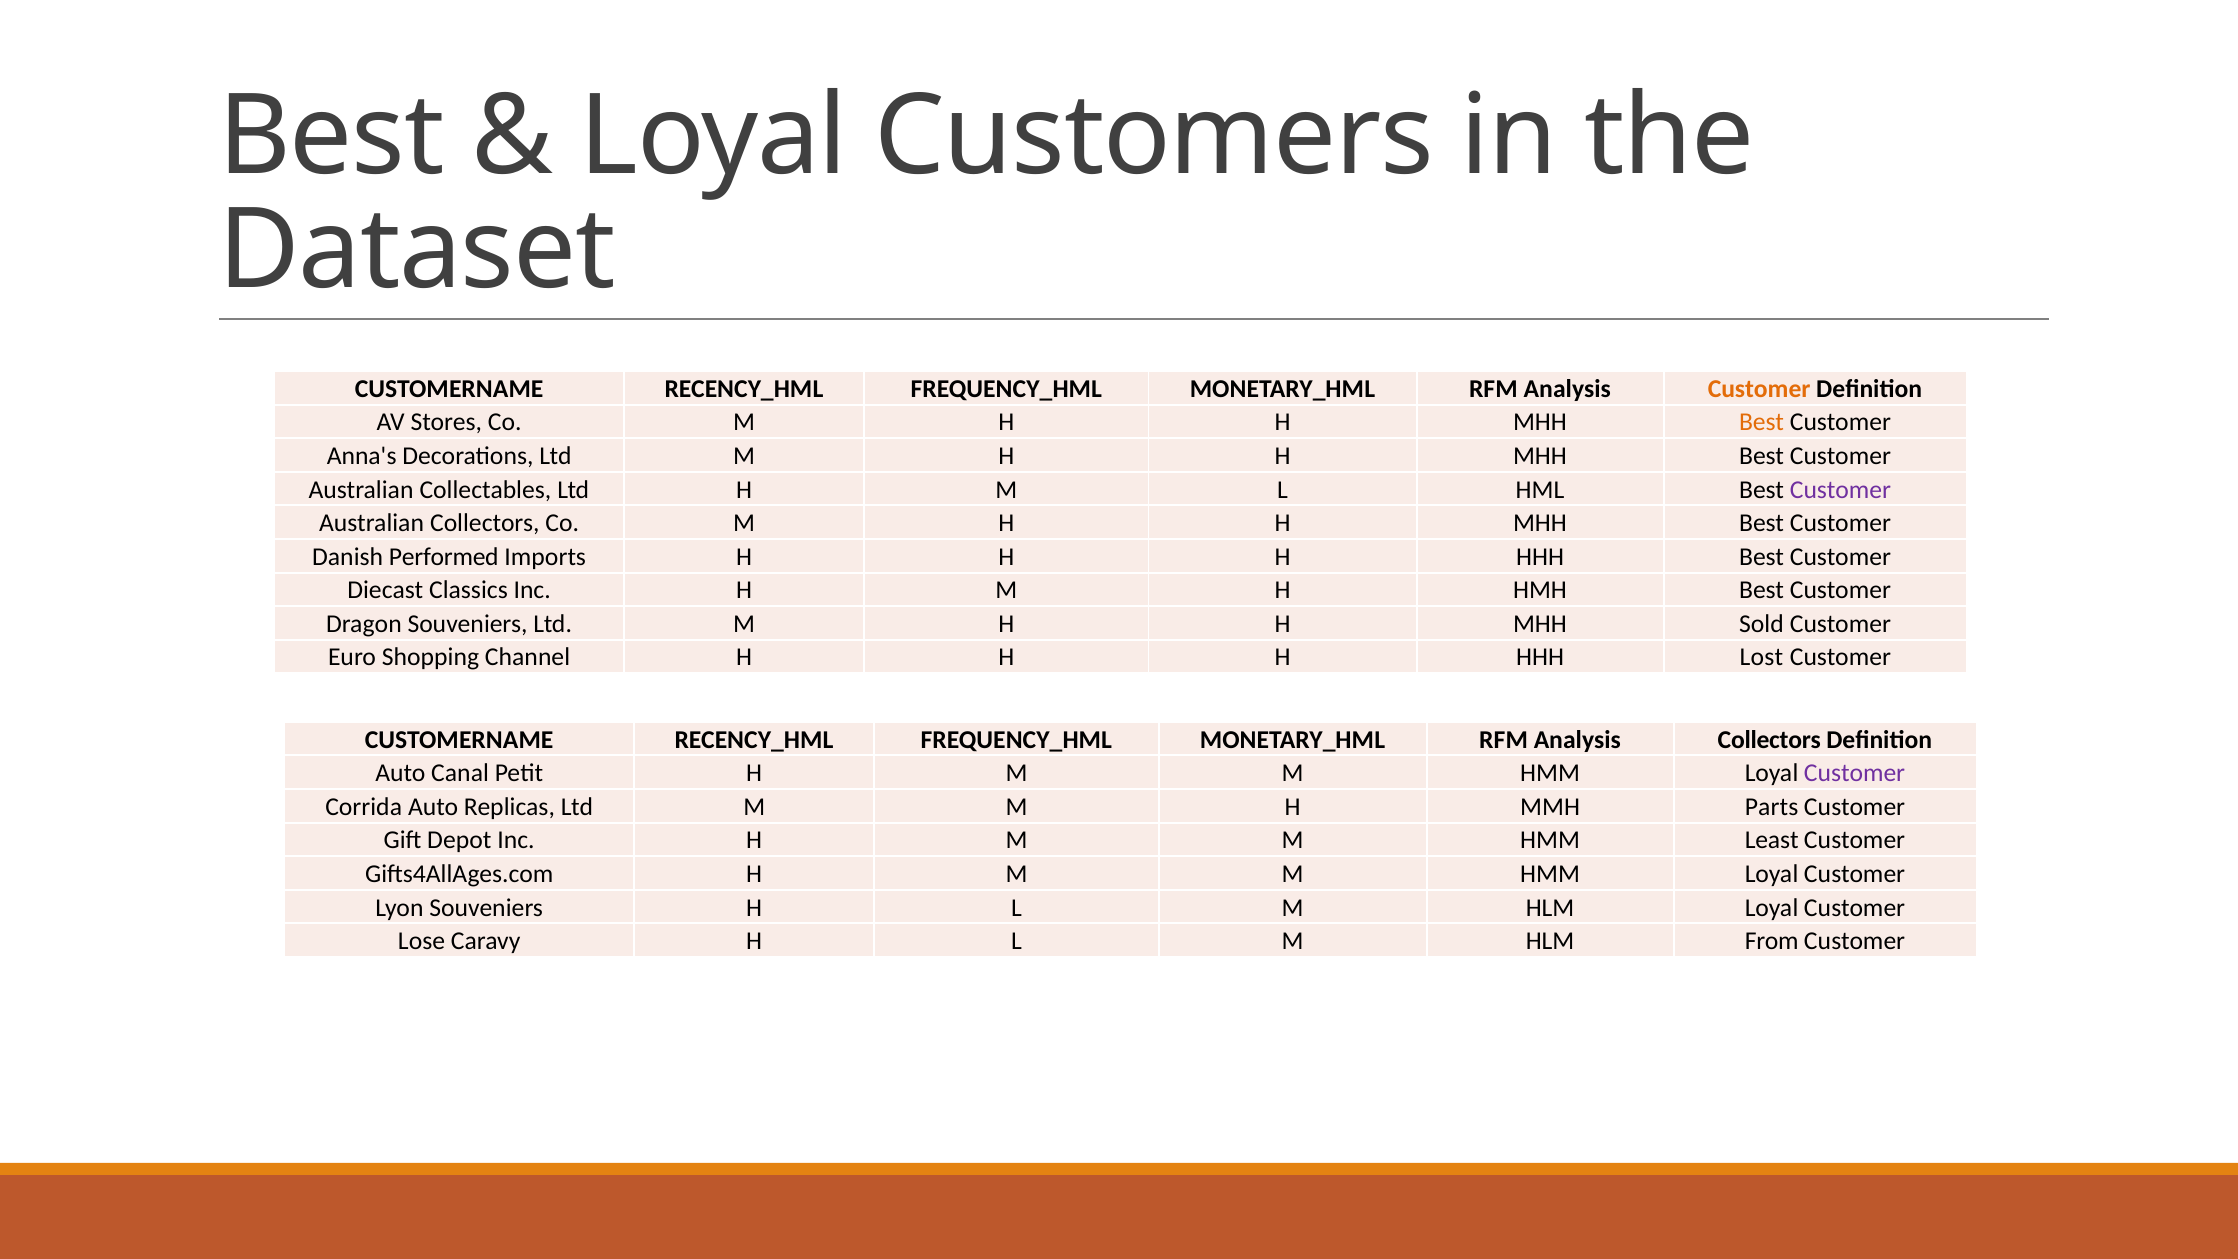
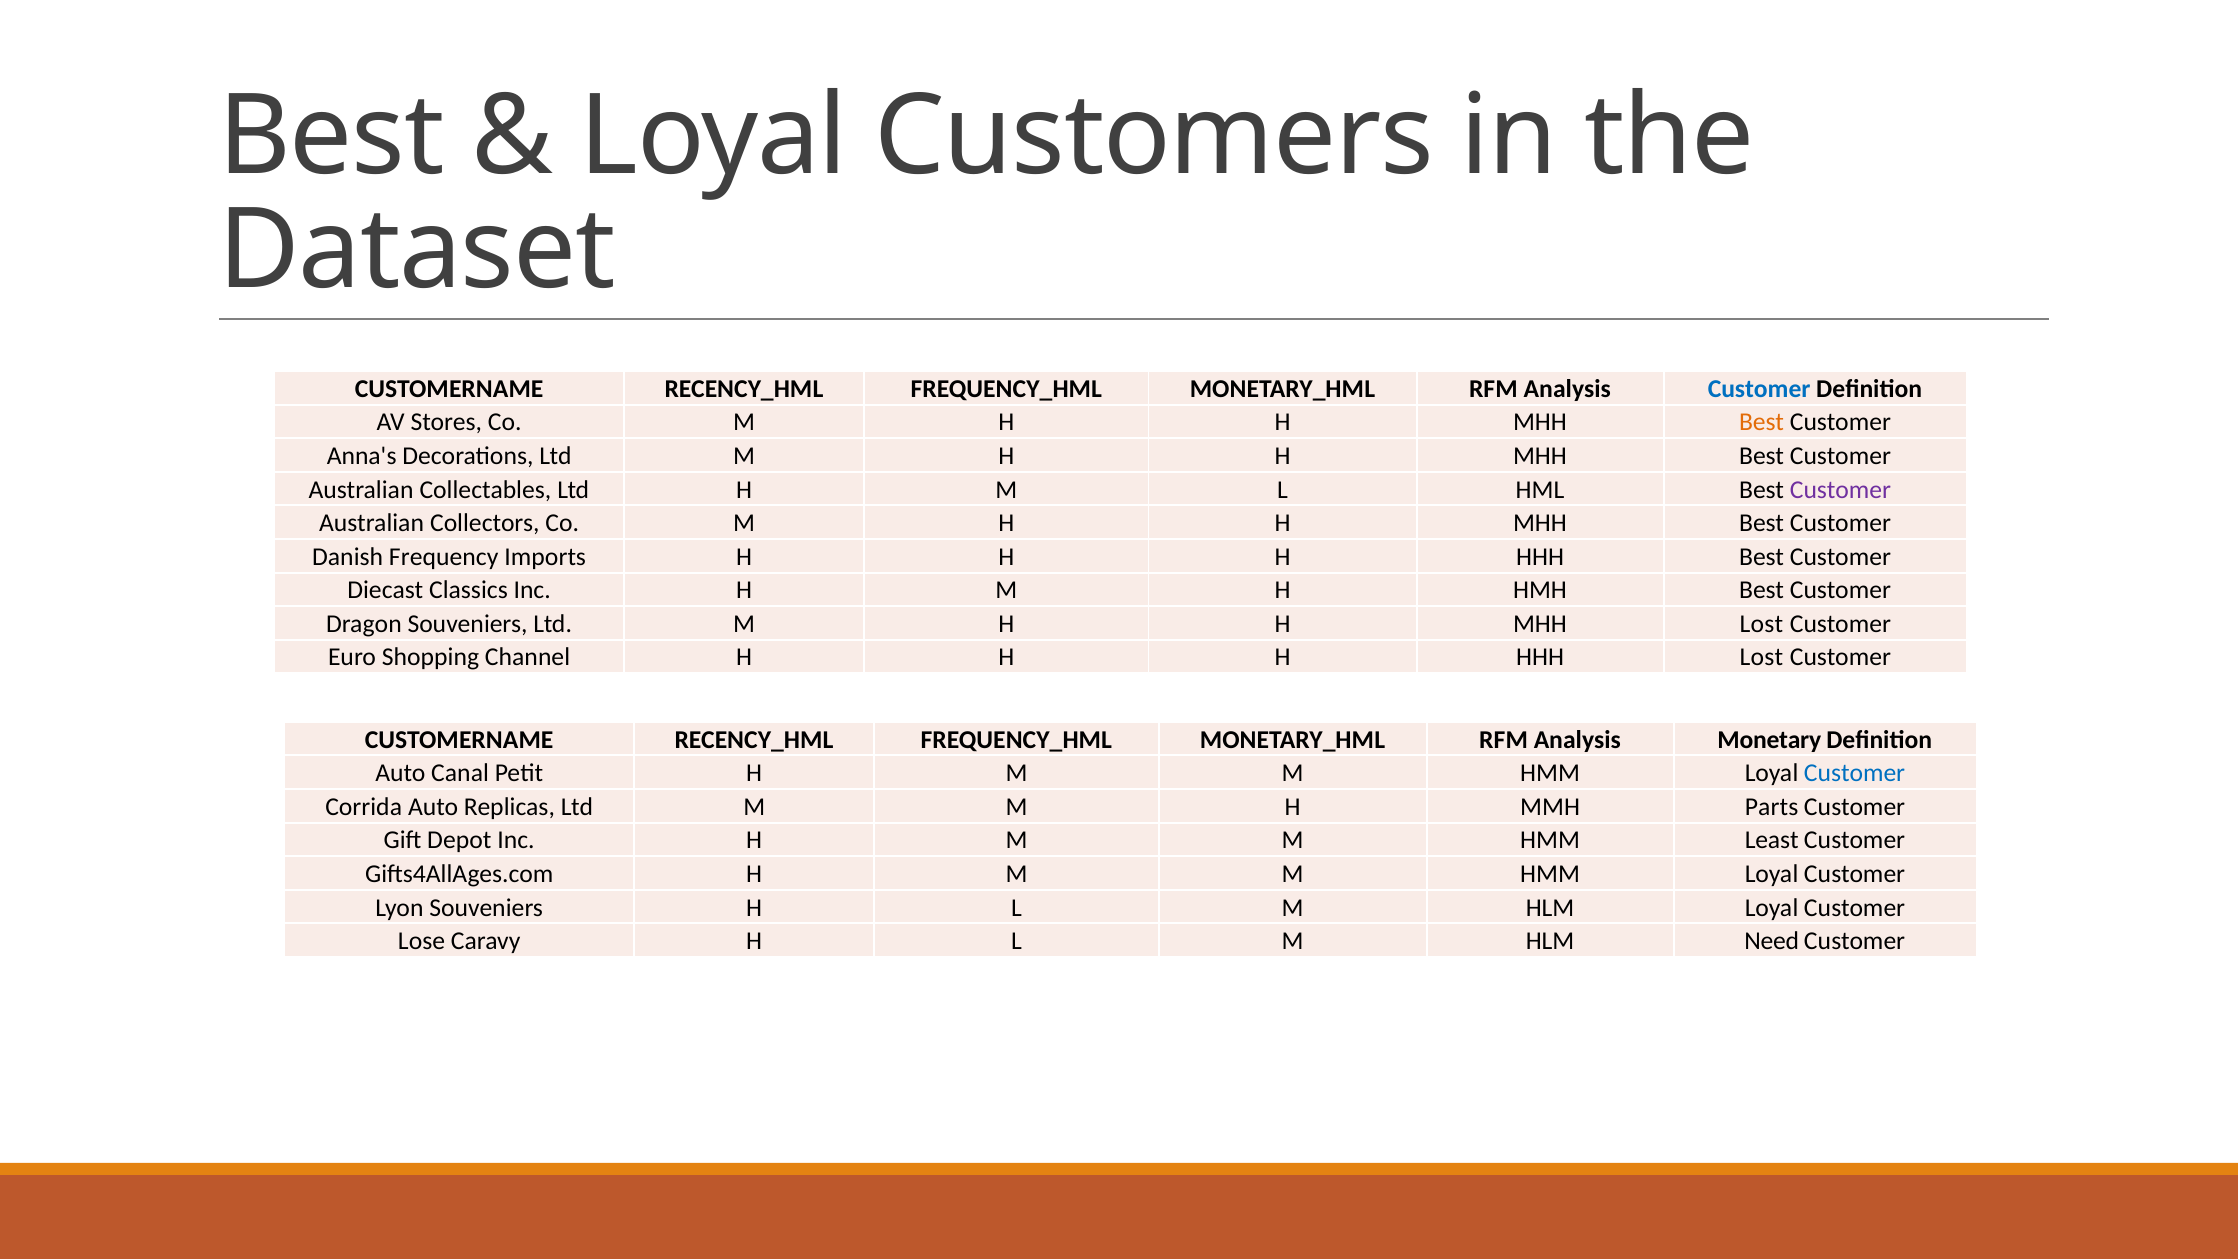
Customer at (1759, 389) colour: orange -> blue
Performed: Performed -> Frequency
MHH Sold: Sold -> Lost
Analysis Collectors: Collectors -> Monetary
Customer at (1855, 773) colour: purple -> blue
From: From -> Need
